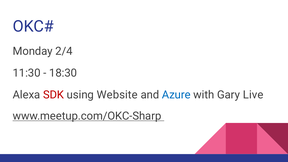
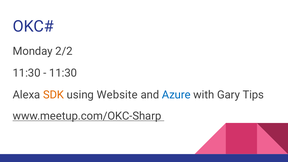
2/4: 2/4 -> 2/2
18:30 at (63, 73): 18:30 -> 11:30
SDK colour: red -> orange
Live: Live -> Tips
